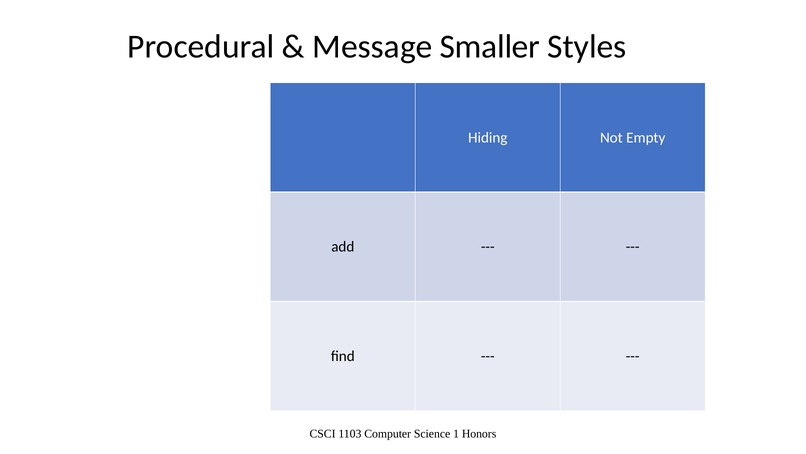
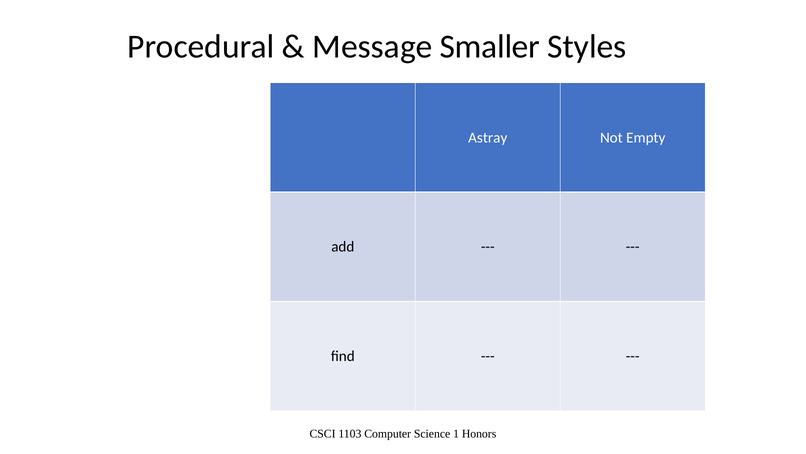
Hiding: Hiding -> Astray
